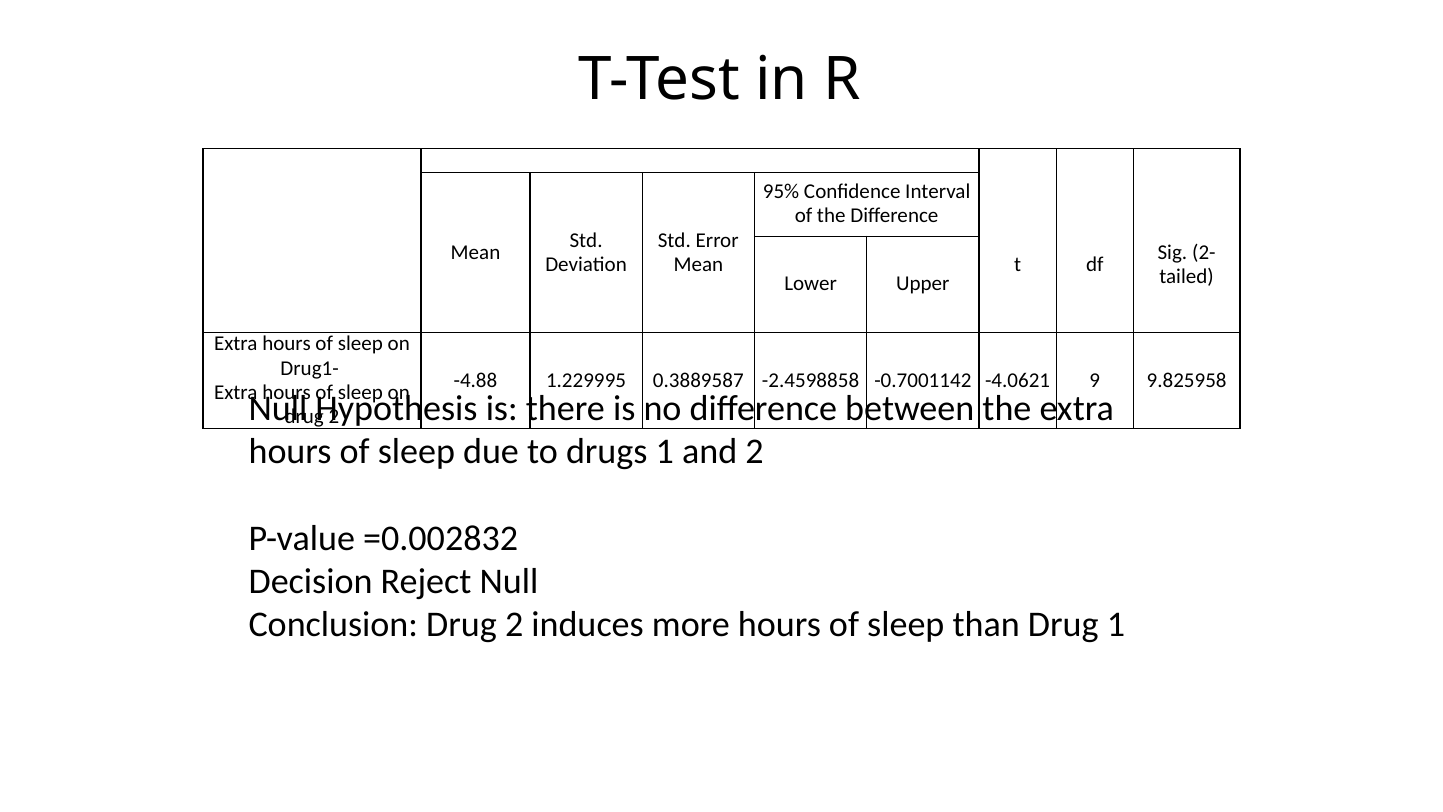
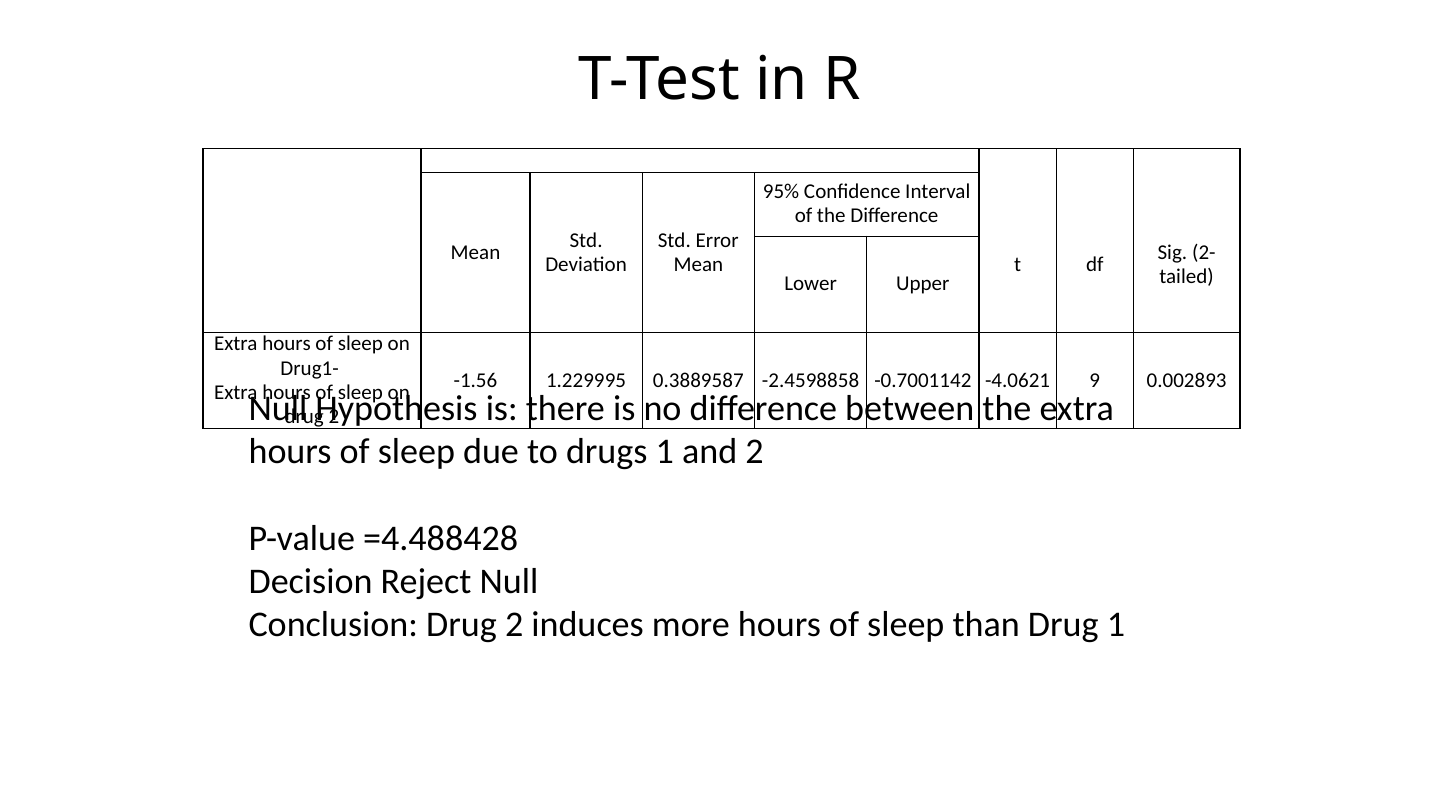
-4.88: -4.88 -> -1.56
9.825958: 9.825958 -> 0.002893
=0.002832: =0.002832 -> =4.488428
